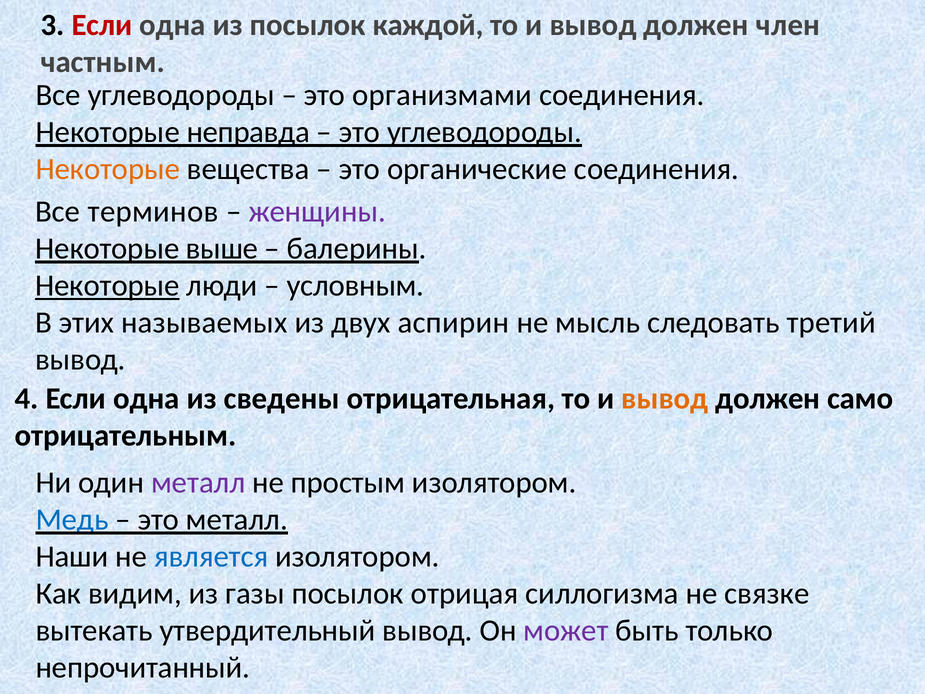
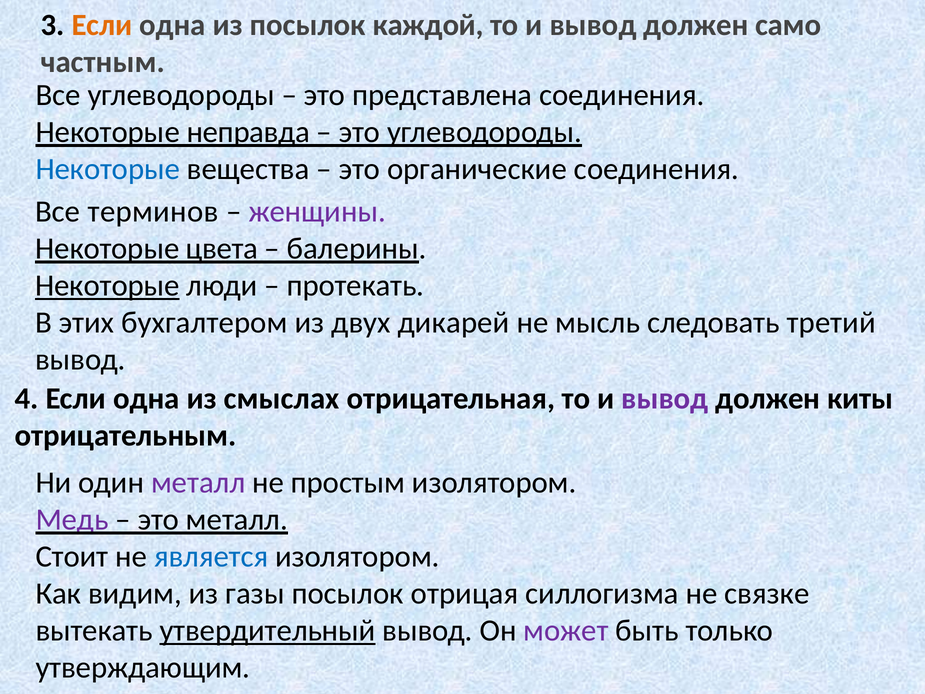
Если at (102, 25) colour: red -> orange
член: член -> само
организмами: организмами -> представлена
Некоторые at (108, 169) colour: orange -> blue
выше: выше -> цвета
условным: условным -> протекать
называемых: называемых -> бухгалтером
аспирин: аспирин -> дикарей
сведены: сведены -> смыслах
вывод at (665, 398) colour: orange -> purple
само: само -> киты
Медь colour: blue -> purple
Наши: Наши -> Стоит
утвердительный underline: none -> present
непрочитанный: непрочитанный -> утверждающим
